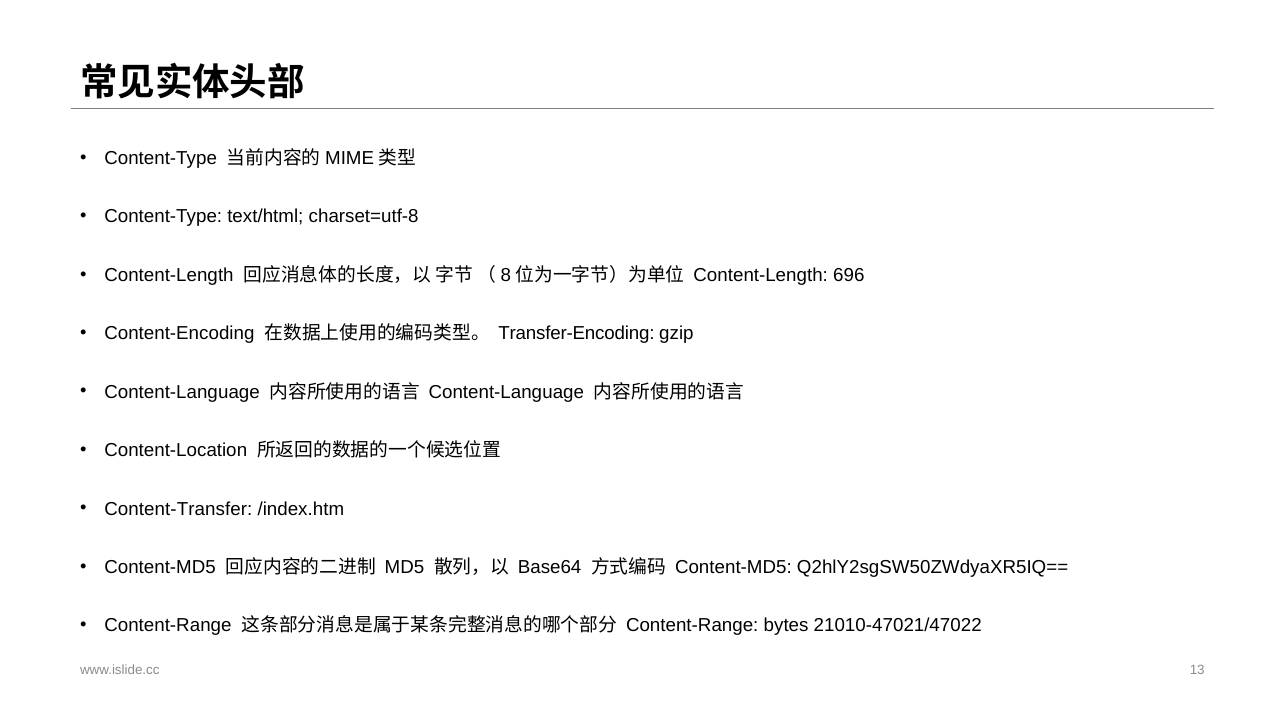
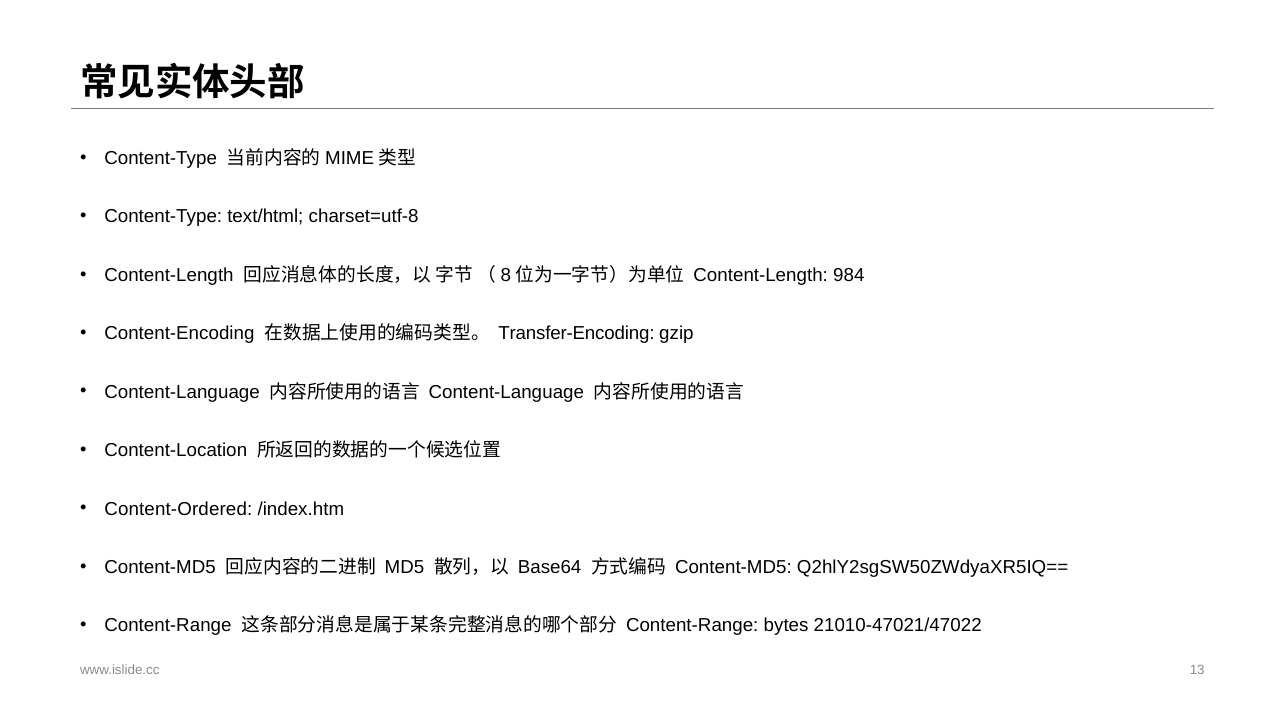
696: 696 -> 984
Content-Transfer: Content-Transfer -> Content-Ordered
